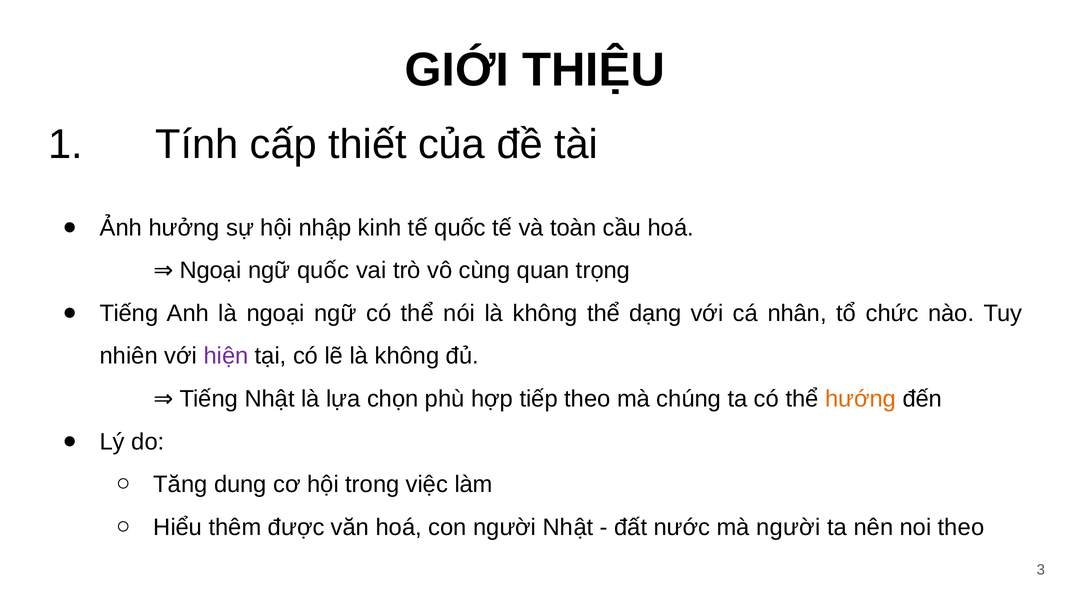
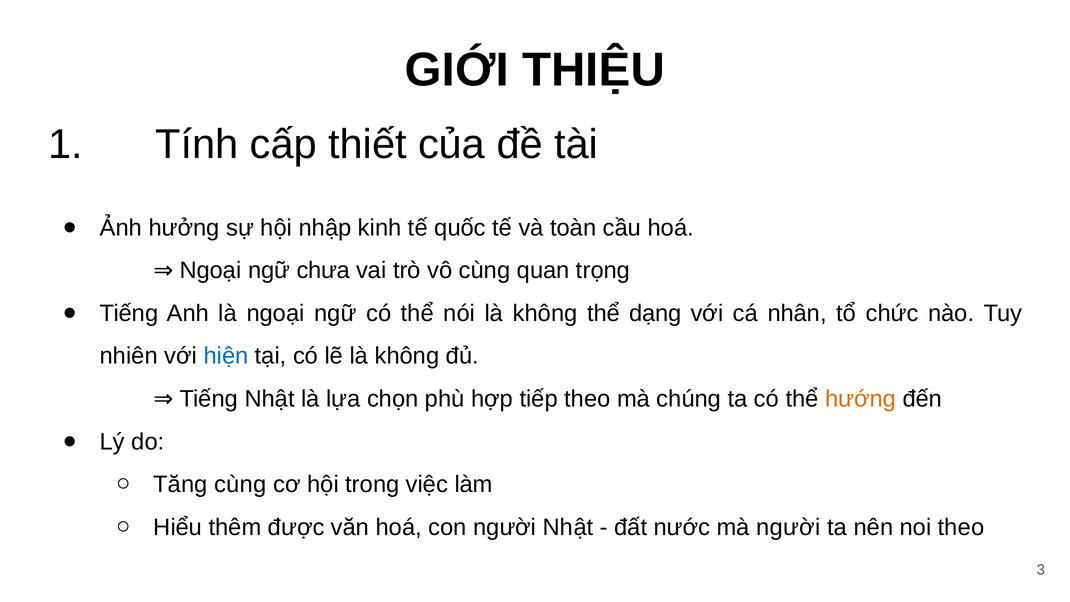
ngữ quốc: quốc -> chưa
hiện colour: purple -> blue
Tăng dung: dung -> cùng
